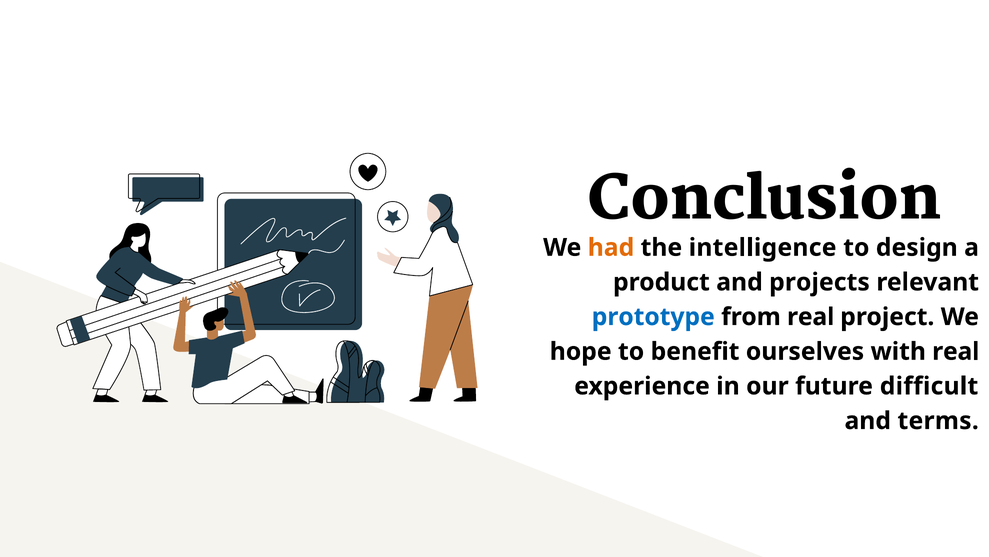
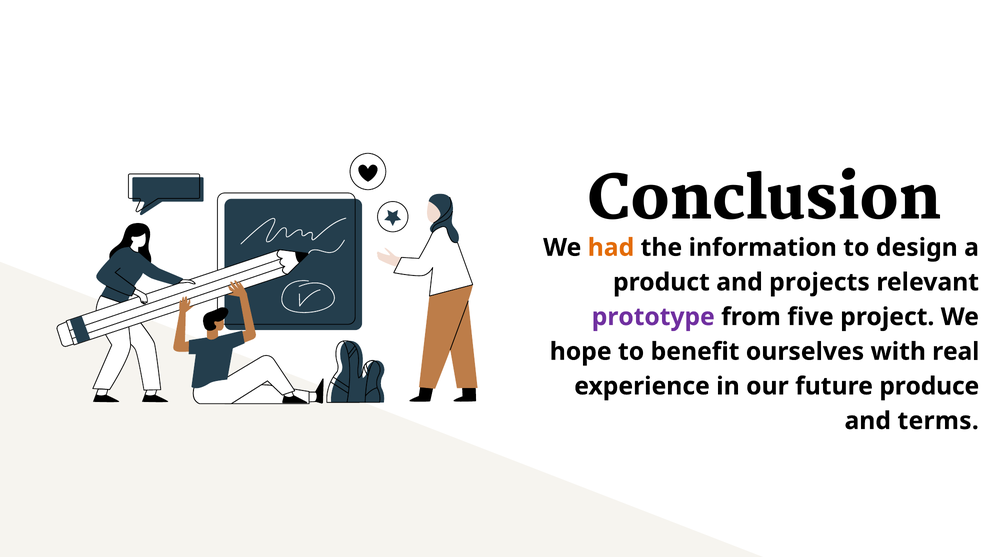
intelligence: intelligence -> information
prototype colour: blue -> purple
from real: real -> five
difficult: difficult -> produce
